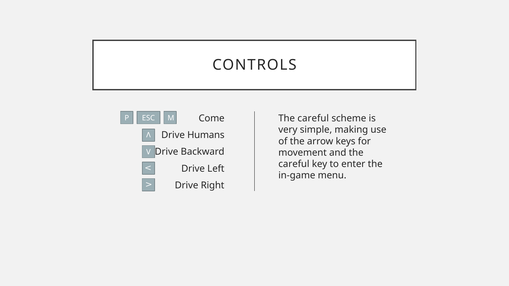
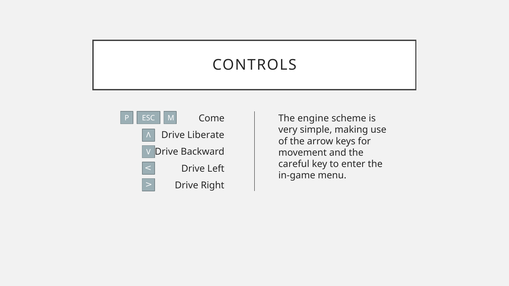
careful at (313, 118): careful -> engine
Humans: Humans -> Liberate
